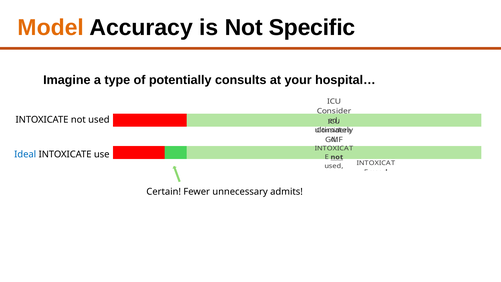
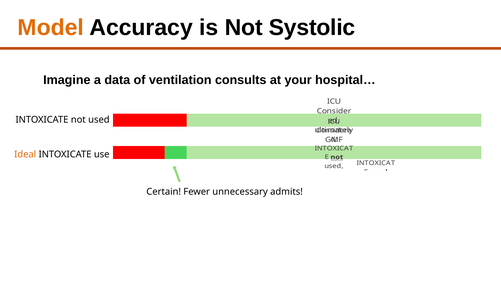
Specific: Specific -> Systolic
type: type -> data
potentially: potentially -> ventilation
Ideal colour: blue -> orange
